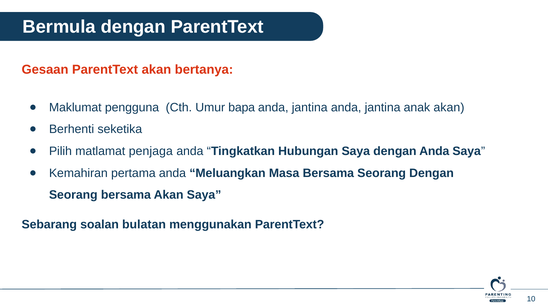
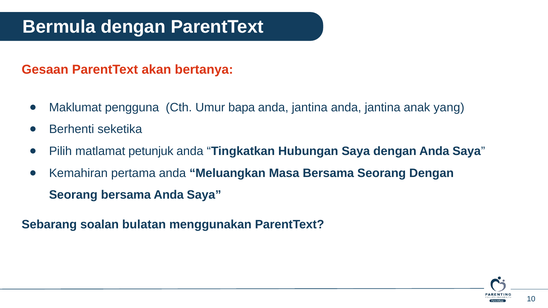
anak akan: akan -> yang
penjaga: penjaga -> petunjuk
bersama Akan: Akan -> Anda
